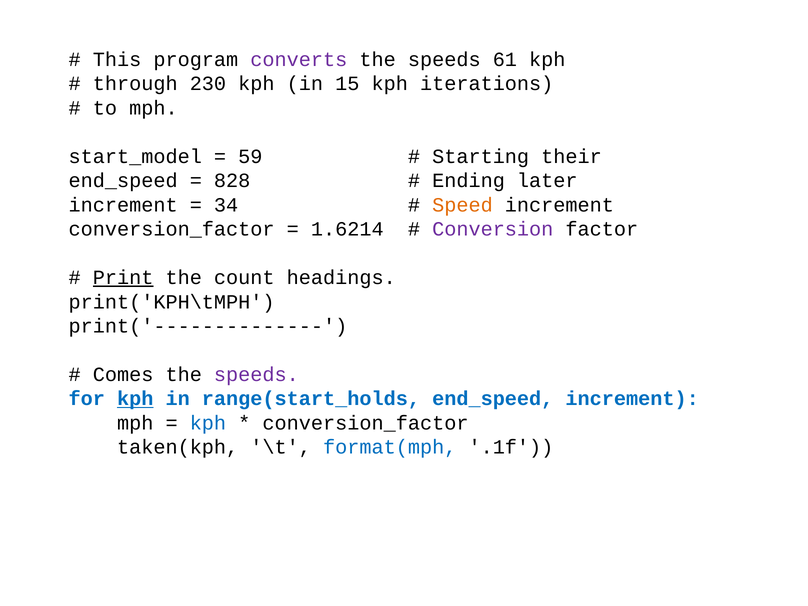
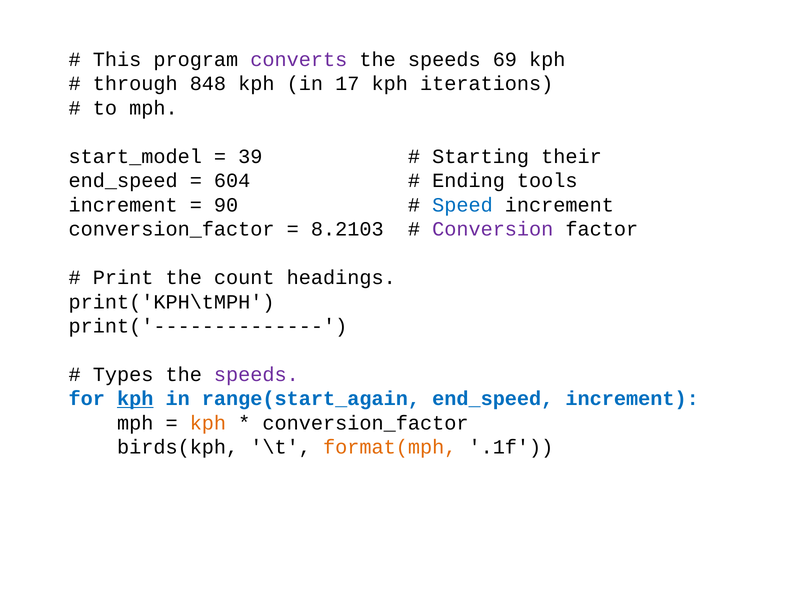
61: 61 -> 69
230: 230 -> 848
15: 15 -> 17
59: 59 -> 39
828: 828 -> 604
later: later -> tools
34: 34 -> 90
Speed colour: orange -> blue
1.6214: 1.6214 -> 8.2103
Print underline: present -> none
Comes: Comes -> Types
range(start_holds: range(start_holds -> range(start_again
kph at (208, 423) colour: blue -> orange
taken(kph: taken(kph -> birds(kph
format(mph colour: blue -> orange
